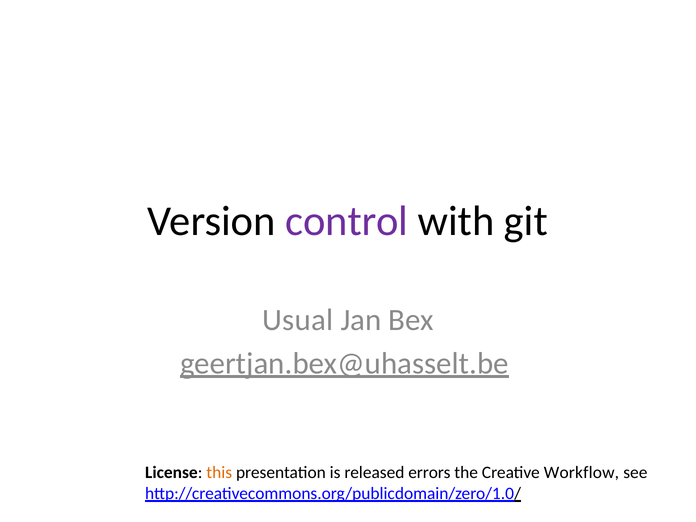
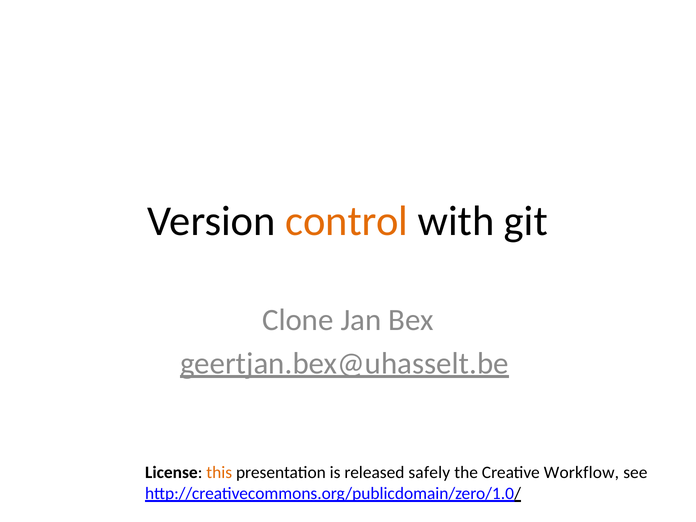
control colour: purple -> orange
Usual: Usual -> Clone
errors: errors -> safely
